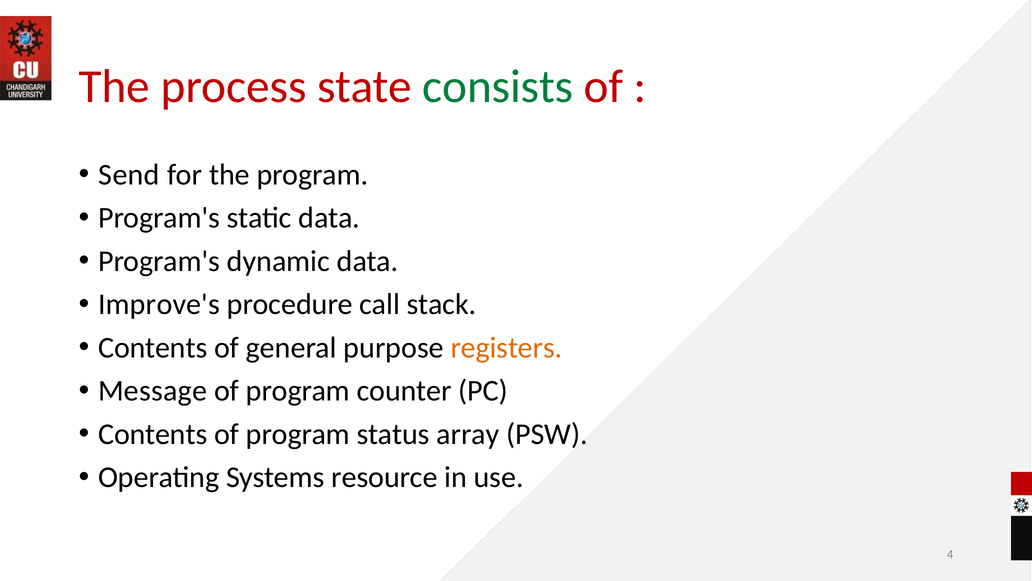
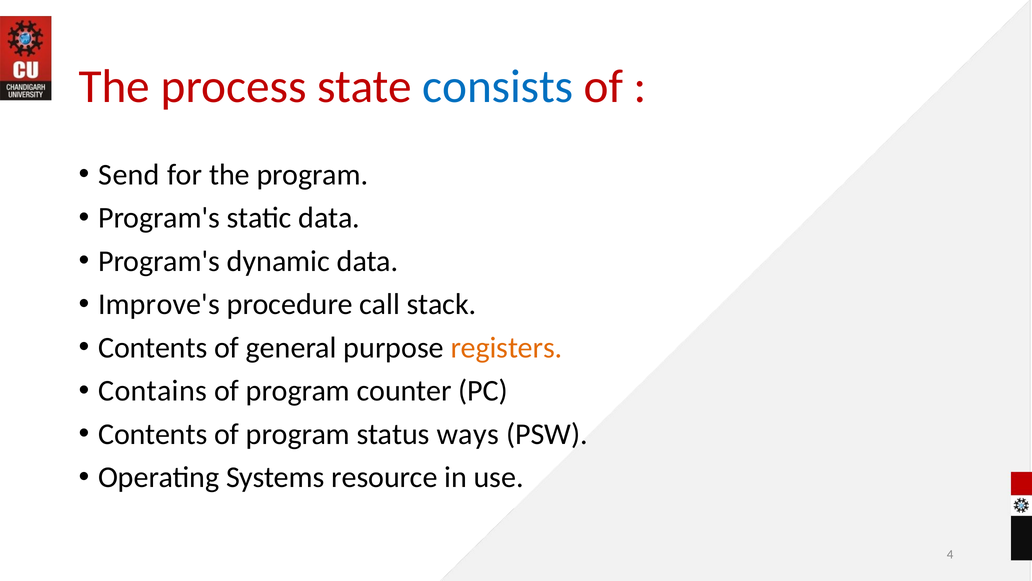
consists colour: green -> blue
Message: Message -> Contains
array: array -> ways
